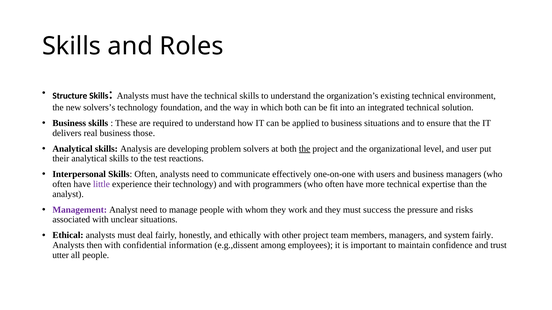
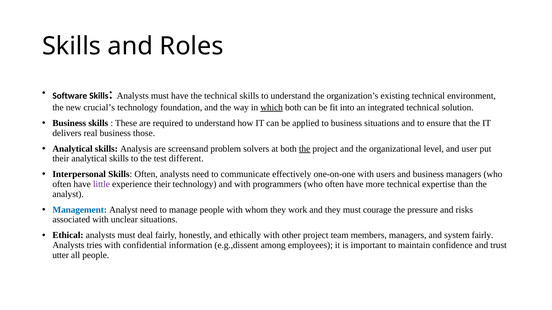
Structure: Structure -> Software
solvers’s: solvers’s -> crucial’s
which underline: none -> present
developing: developing -> screensand
reactions: reactions -> different
Management colour: purple -> blue
success: success -> courage
then: then -> tries
